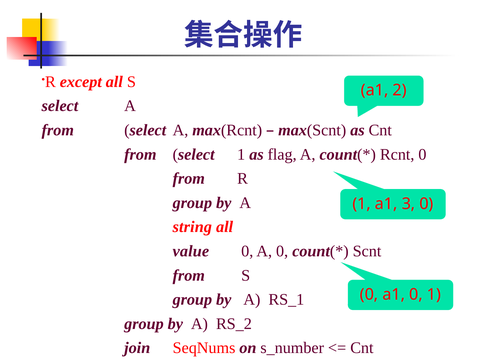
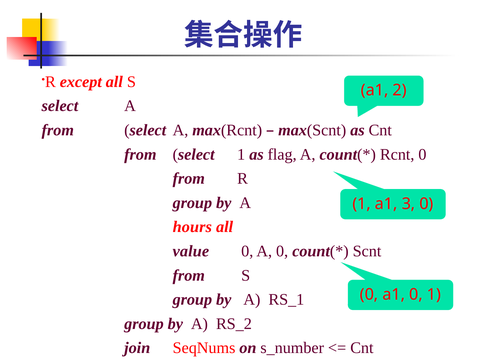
string: string -> hours
